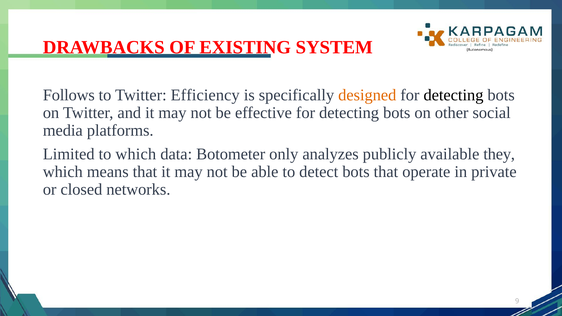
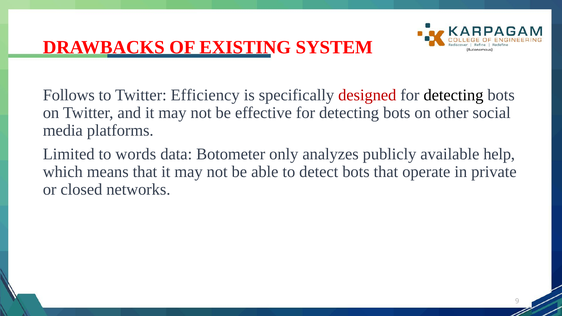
designed colour: orange -> red
to which: which -> words
they: they -> help
